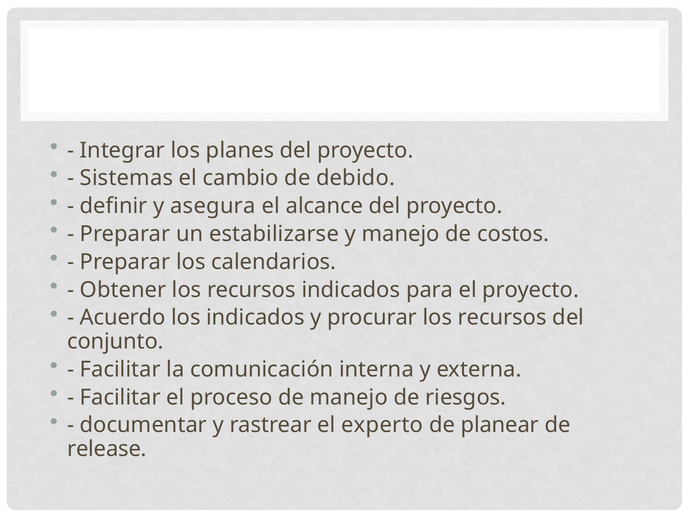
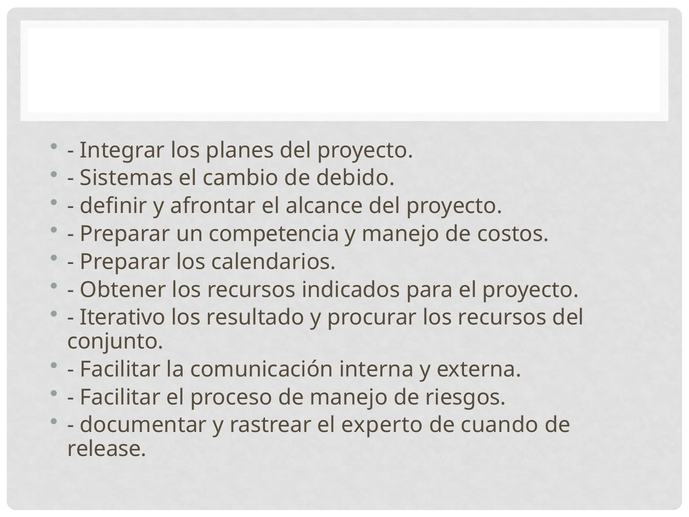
asegura: asegura -> afrontar
estabilizarse: estabilizarse -> competencia
Acuerdo: Acuerdo -> Iterativo
los indicados: indicados -> resultado
planear: planear -> cuando
